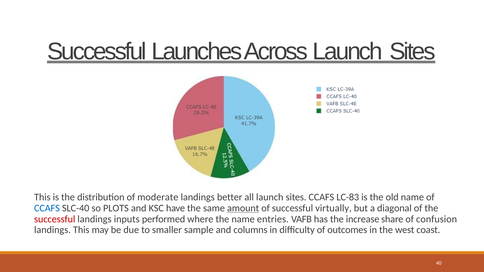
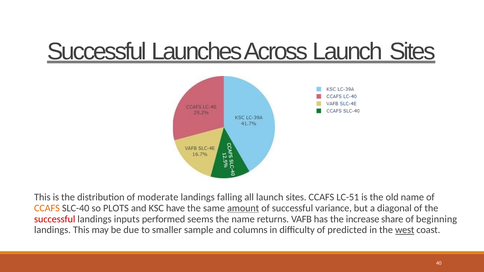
better: better -> falling
LC-83: LC-83 -> LC-51
CCAFS at (47, 208) colour: blue -> orange
virtually: virtually -> variance
where: where -> seems
entries: entries -> returns
confusion: confusion -> beginning
outcomes: outcomes -> predicted
west underline: none -> present
